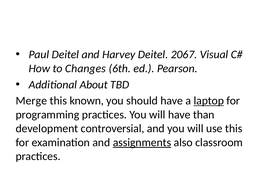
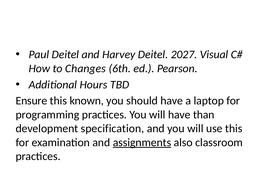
2067: 2067 -> 2027
About: About -> Hours
Merge: Merge -> Ensure
laptop underline: present -> none
controversial: controversial -> specification
